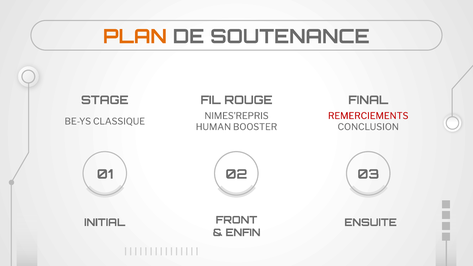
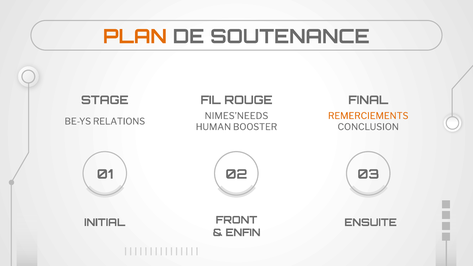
NIMES’REPRIS: NIMES’REPRIS -> NIMES’NEEDS
REMERCIEMENTS colour: red -> orange
CLASSIQUE: CLASSIQUE -> RELATIONS
